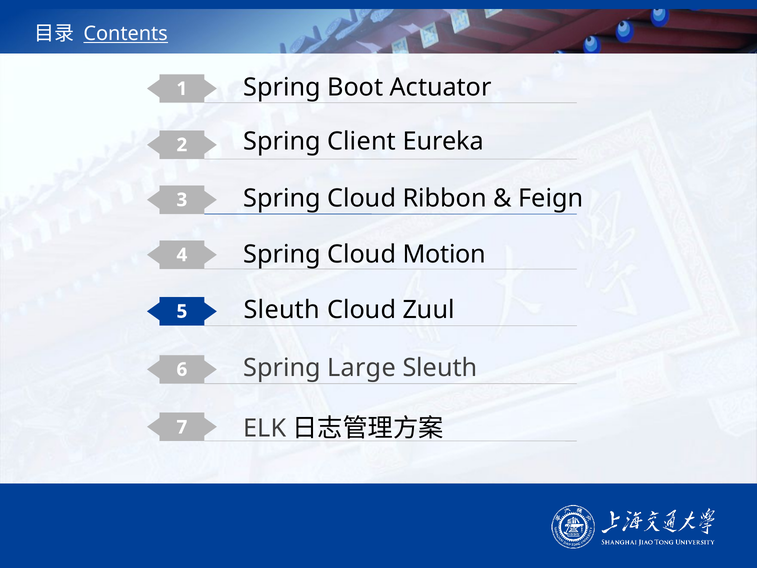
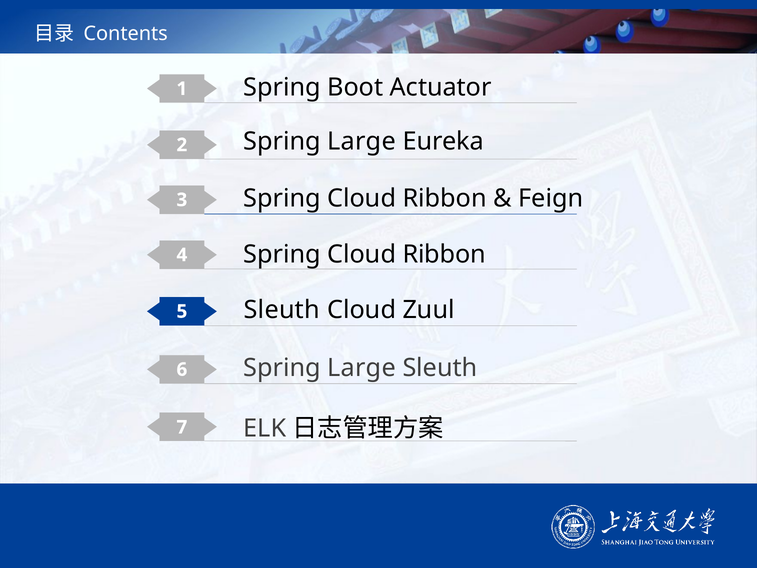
Contents underline: present -> none
2 Spring Client: Client -> Large
4 Spring Cloud Motion: Motion -> Ribbon
